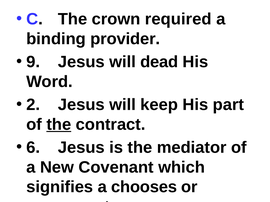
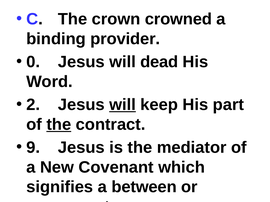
required: required -> crowned
9: 9 -> 0
will at (123, 105) underline: none -> present
6: 6 -> 9
chooses: chooses -> between
